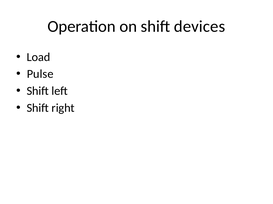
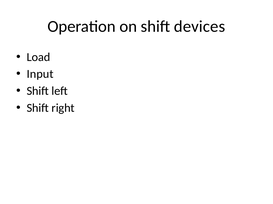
Pulse: Pulse -> Input
